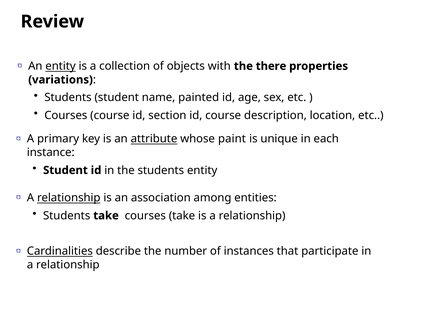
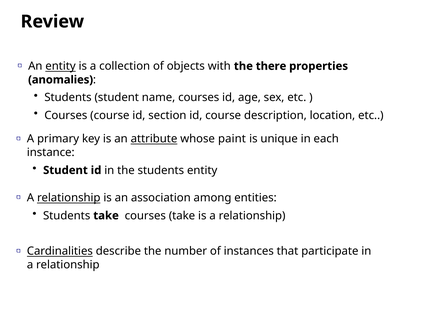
variations: variations -> anomalies
name painted: painted -> courses
